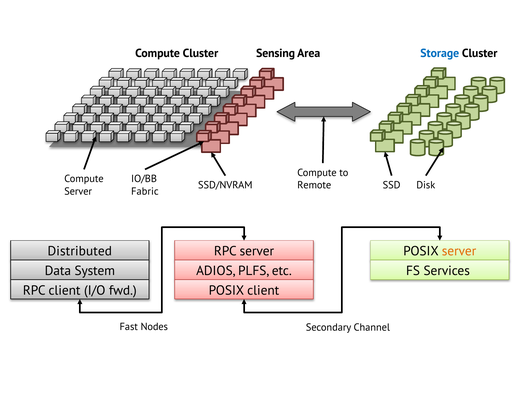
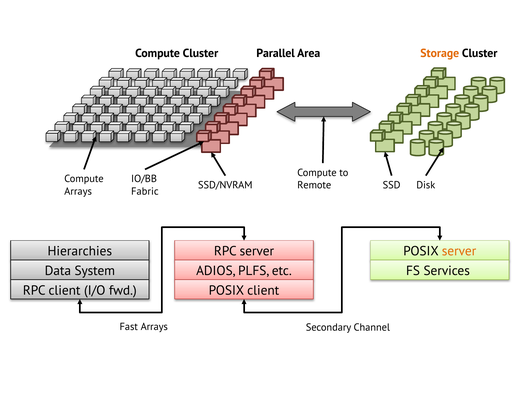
Sensing: Sensing -> Parallel
Storage colour: blue -> orange
Server at (78, 191): Server -> Arrays
Distributed: Distributed -> Hierarchies
Fast Nodes: Nodes -> Arrays
